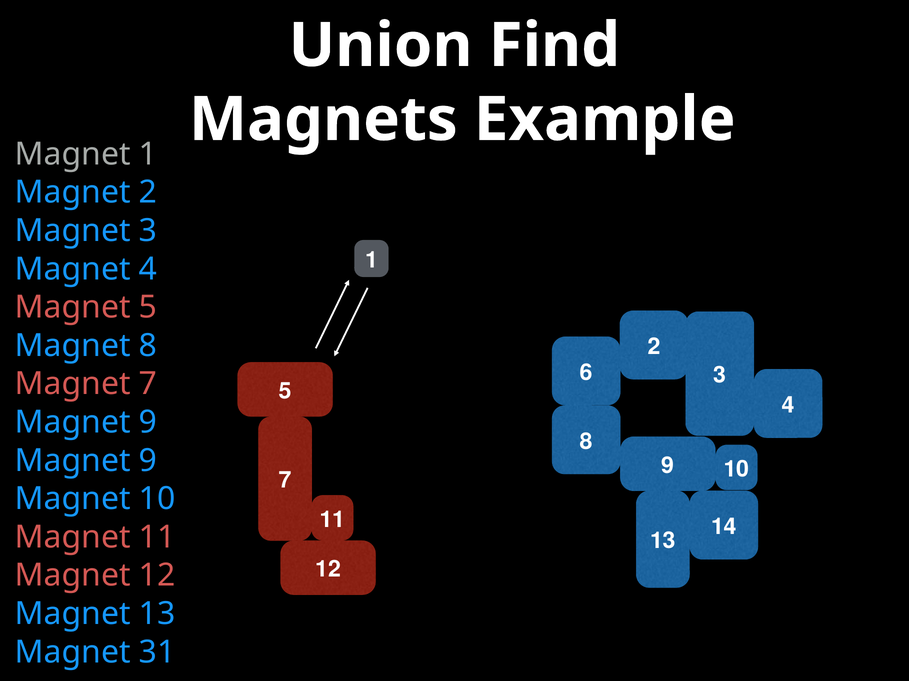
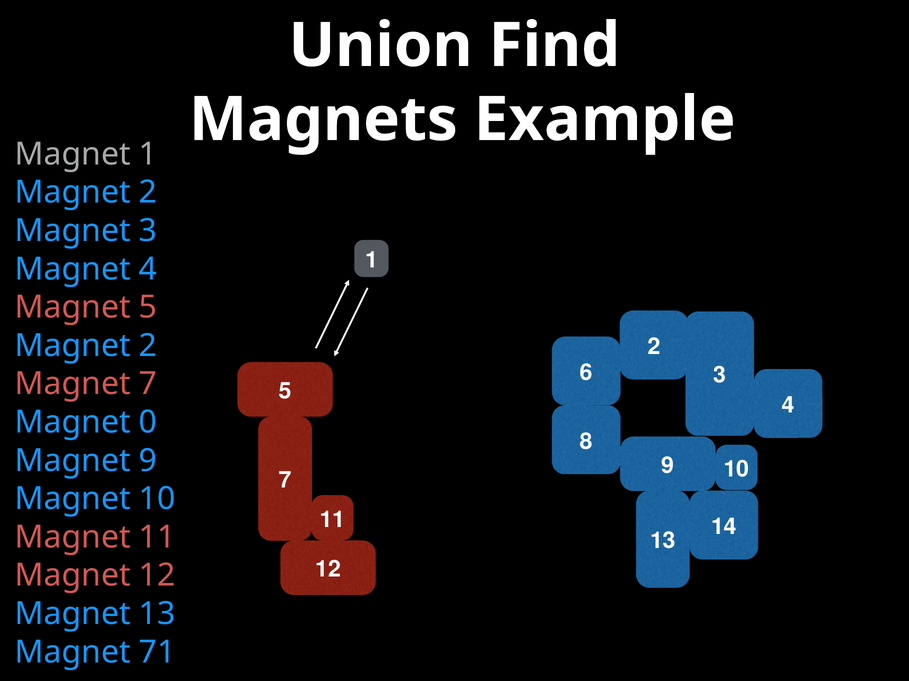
8 at (148, 346): 8 -> 2
9 at (148, 423): 9 -> 0
31: 31 -> 71
